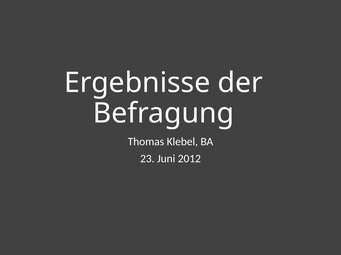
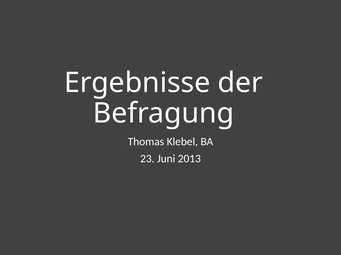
2012: 2012 -> 2013
